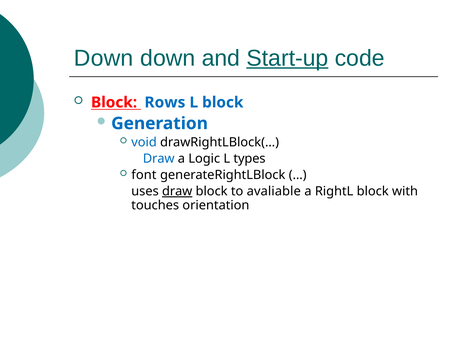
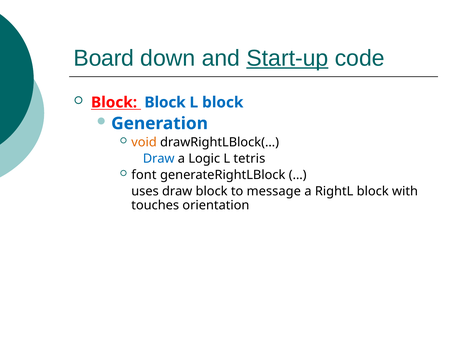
Down at (104, 58): Down -> Board
Block Rows: Rows -> Block
void colour: blue -> orange
types: types -> tetris
draw at (177, 192) underline: present -> none
avaliable: avaliable -> message
